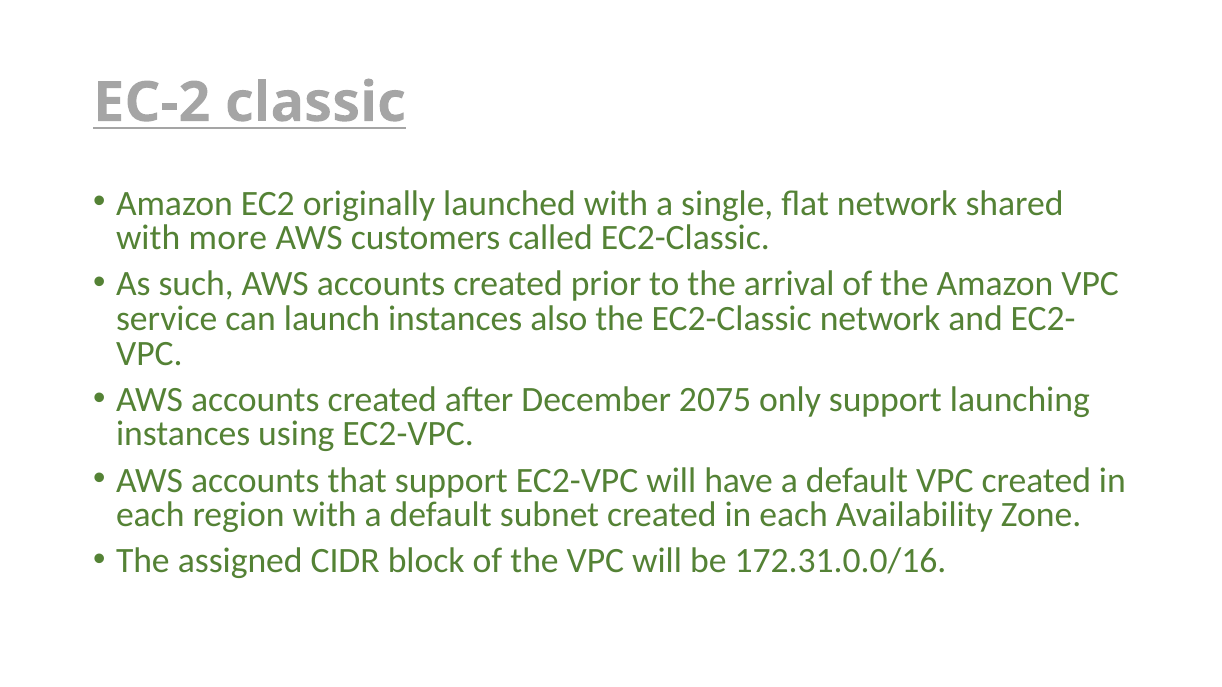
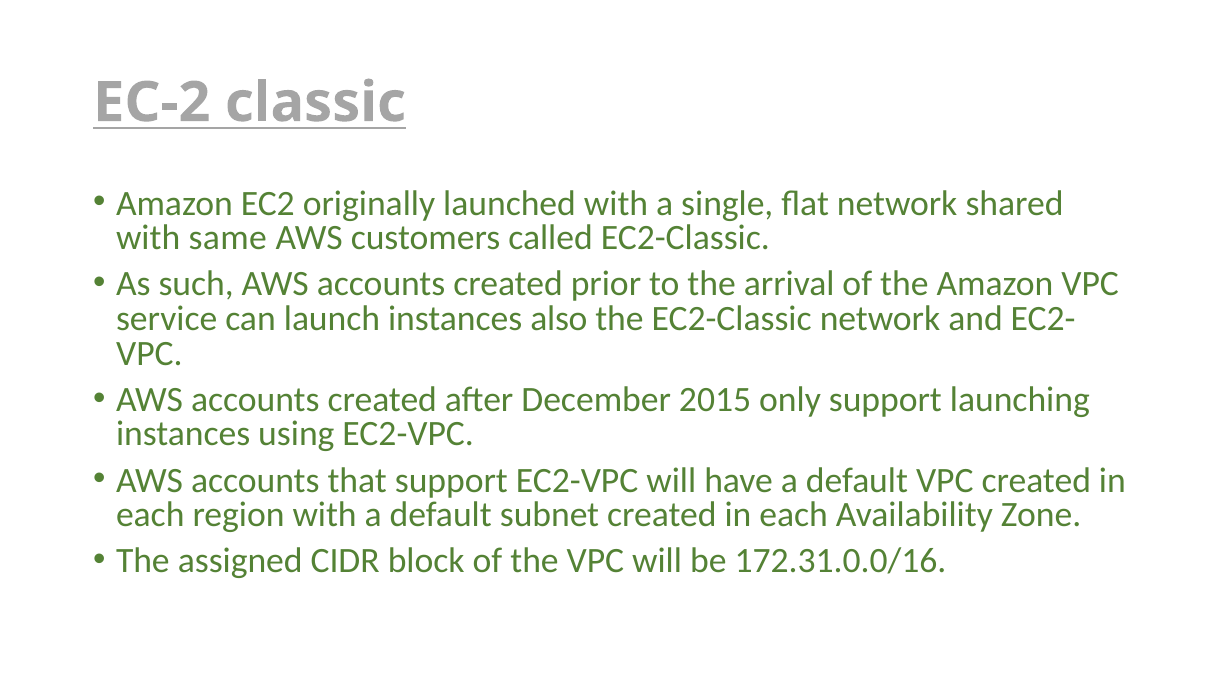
more: more -> same
2075: 2075 -> 2015
